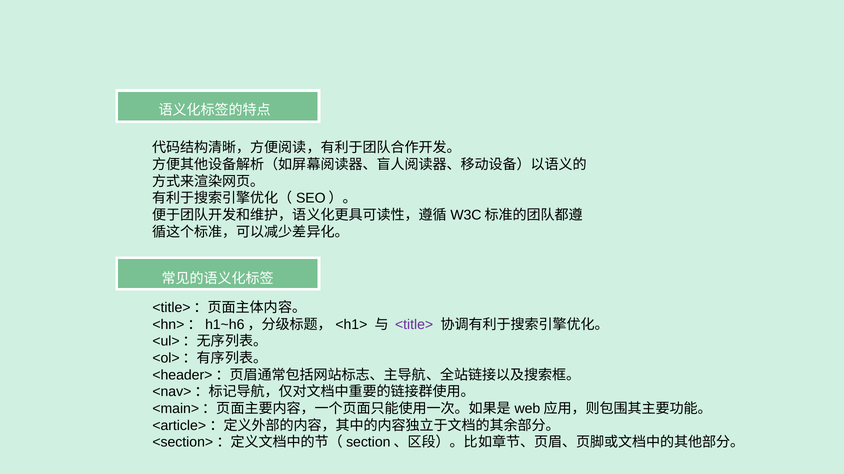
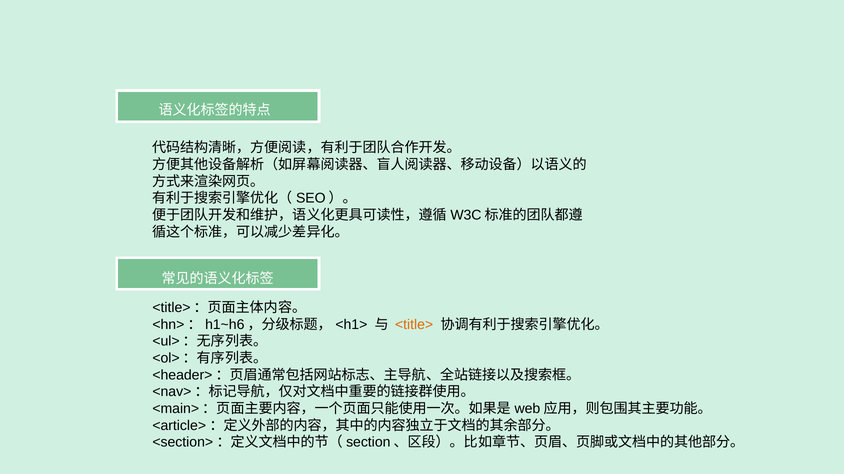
<title> colour: purple -> orange
